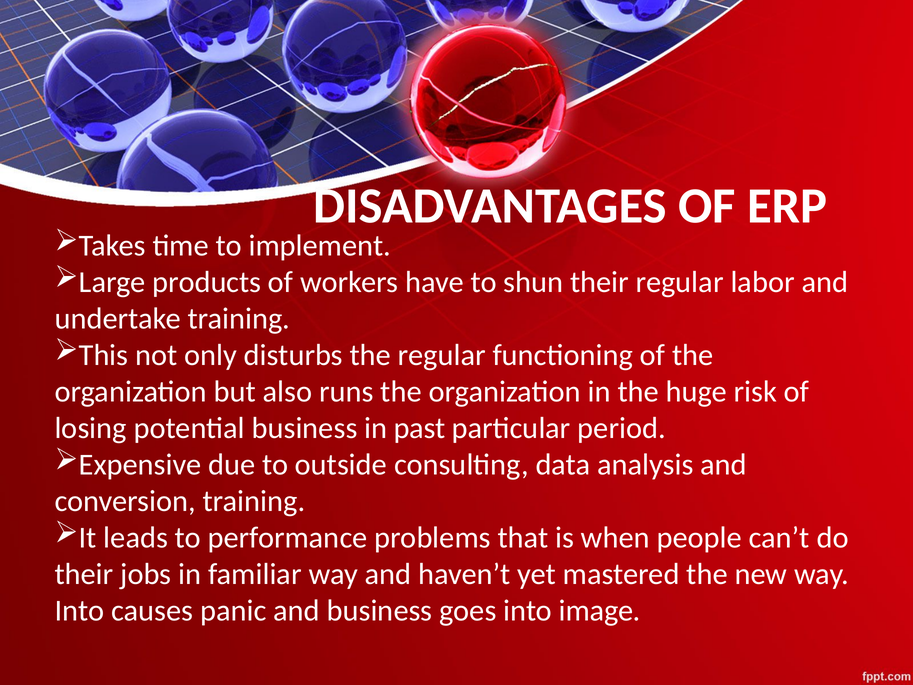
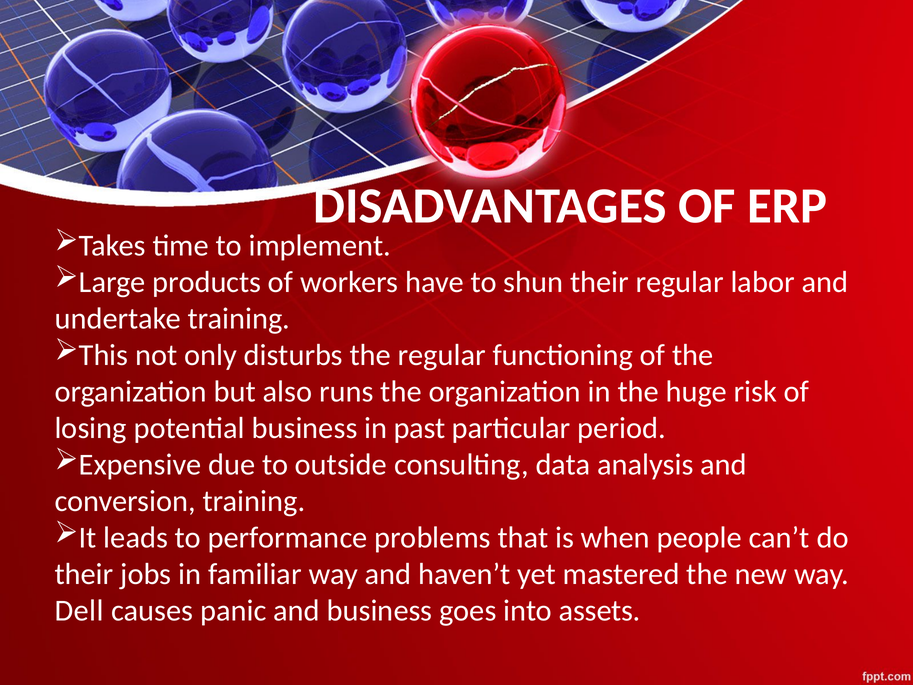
Into at (79, 611): Into -> Dell
image: image -> assets
